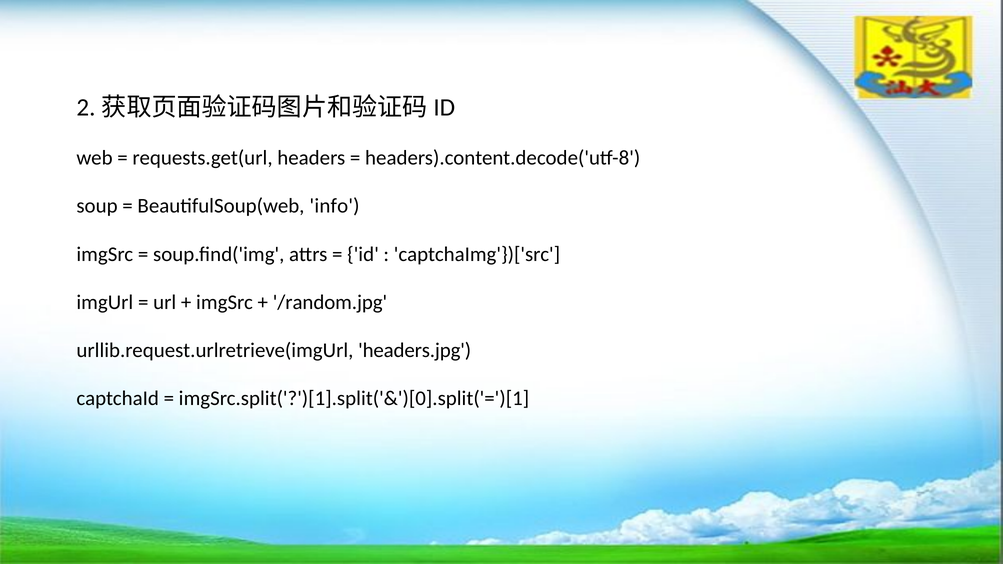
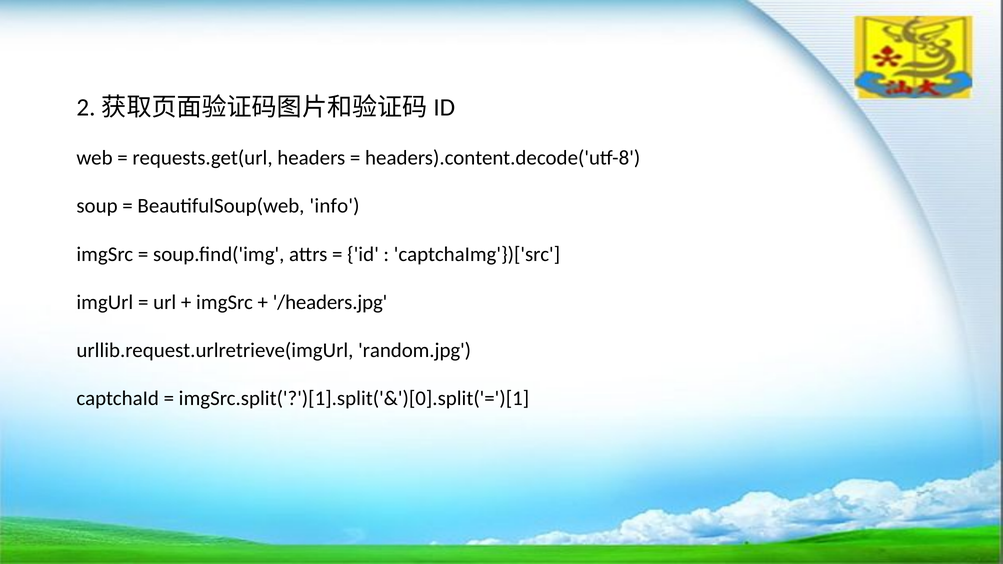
/random.jpg: /random.jpg -> /headers.jpg
headers.jpg: headers.jpg -> random.jpg
